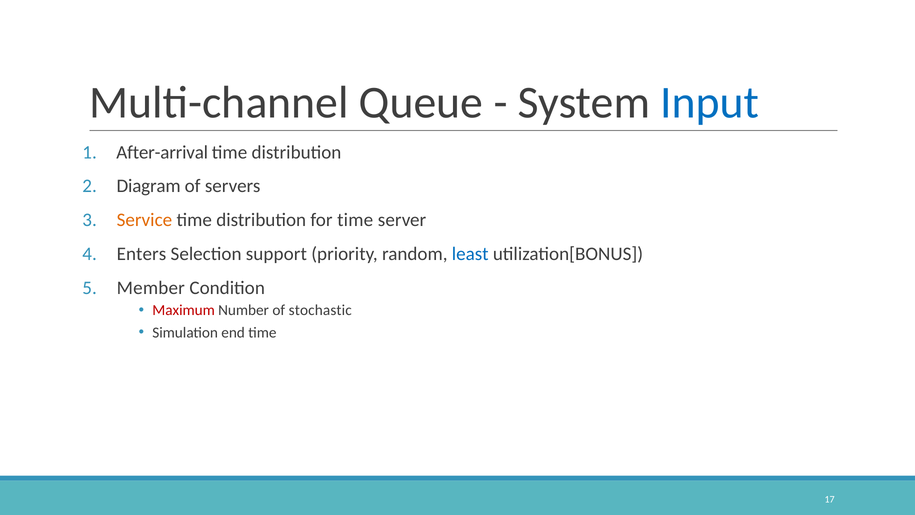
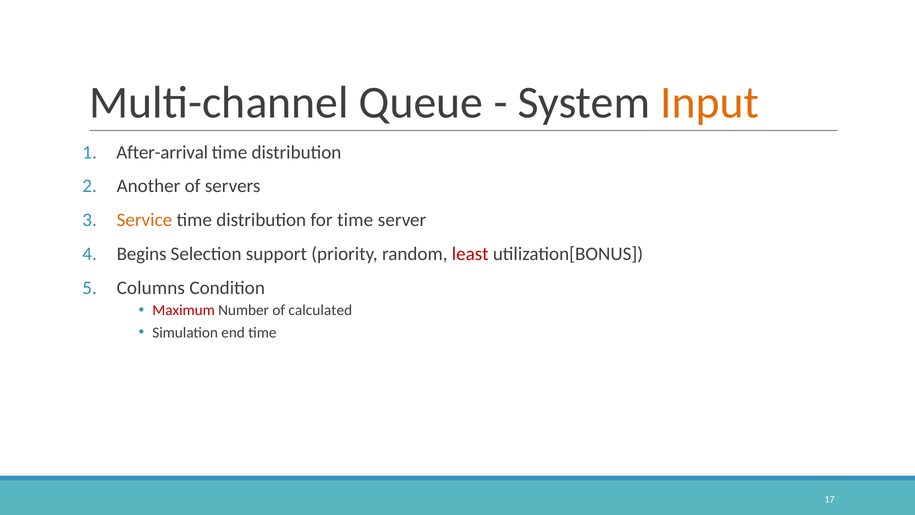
Input colour: blue -> orange
Diagram: Diagram -> Another
Enters: Enters -> Begins
least colour: blue -> red
Member: Member -> Columns
stochastic: stochastic -> calculated
